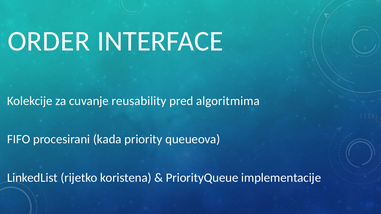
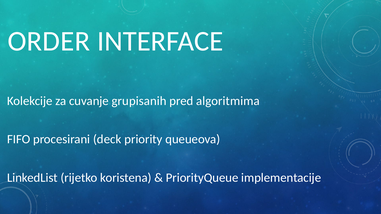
reusability: reusability -> grupisanih
kada: kada -> deck
